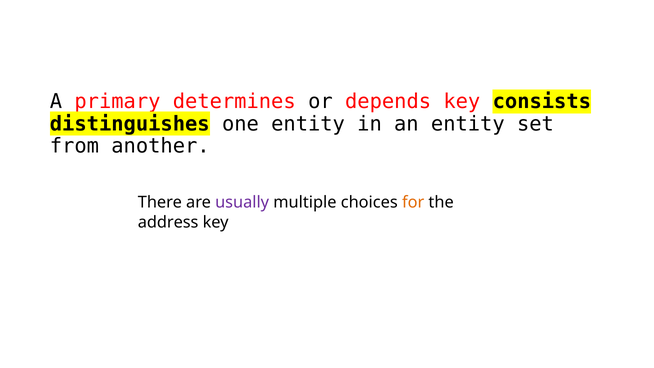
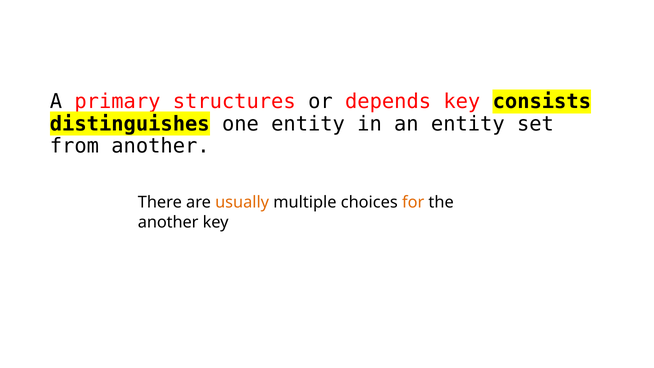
determines: determines -> structures
usually colour: purple -> orange
address at (168, 222): address -> another
